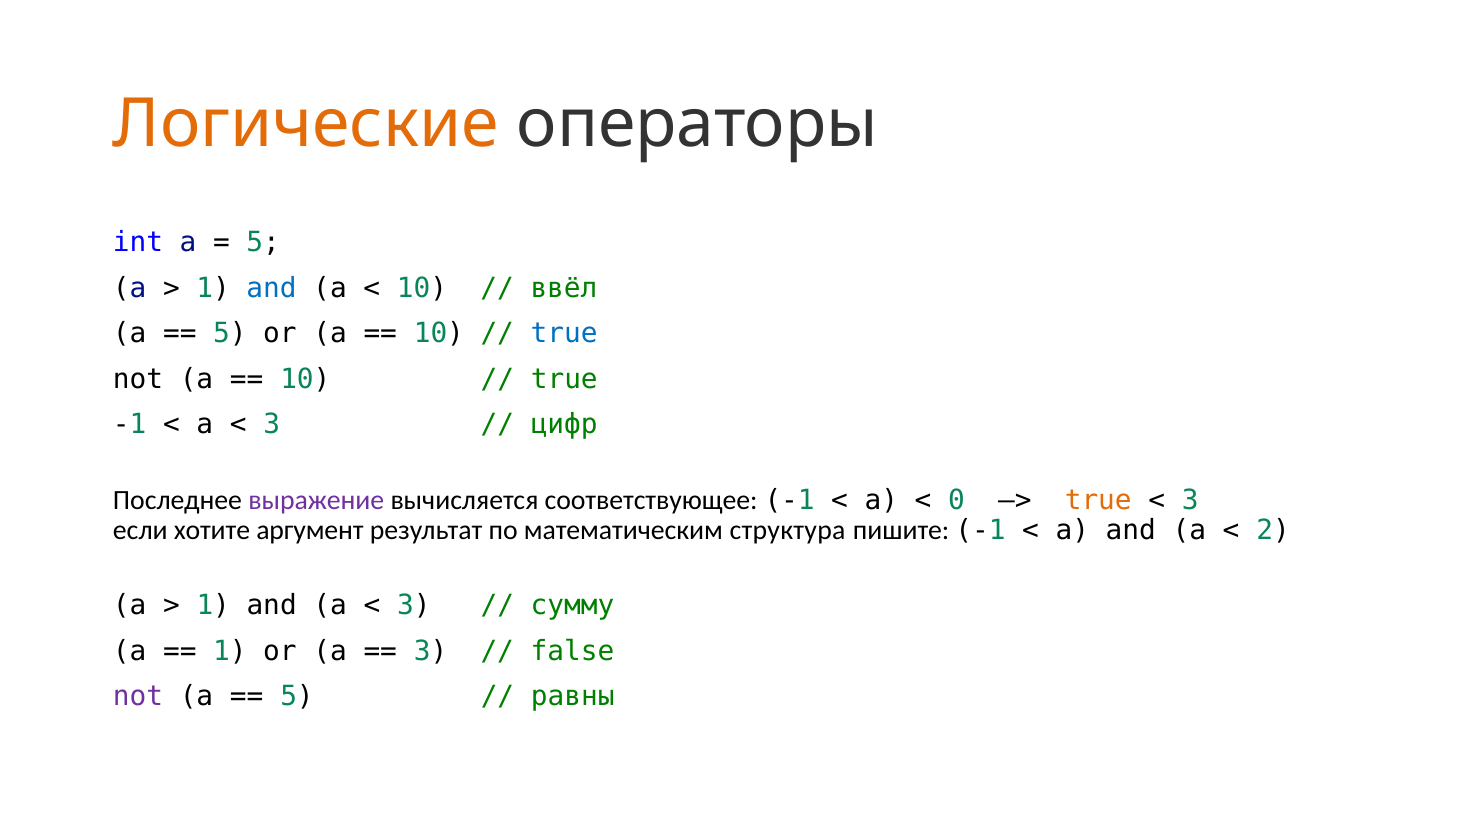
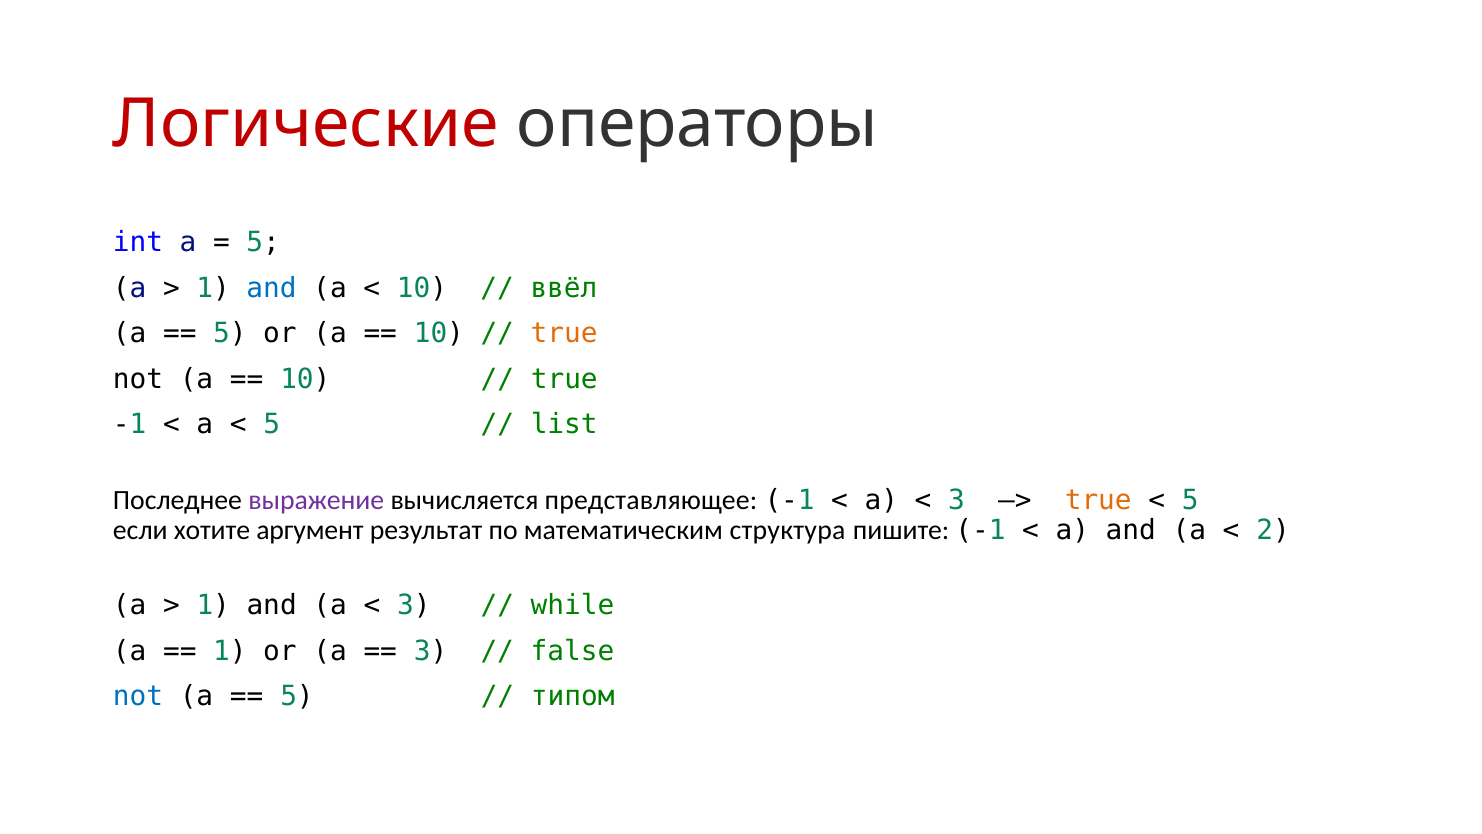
Логические colour: orange -> red
true at (564, 333) colour: blue -> orange
3 at (272, 424): 3 -> 5
цифр: цифр -> list
соответствующее: соответствующее -> представляющее
0 at (956, 500): 0 -> 3
3 at (1190, 500): 3 -> 5
сумму: сумму -> while
not at (138, 696) colour: purple -> blue
равны: равны -> типом
